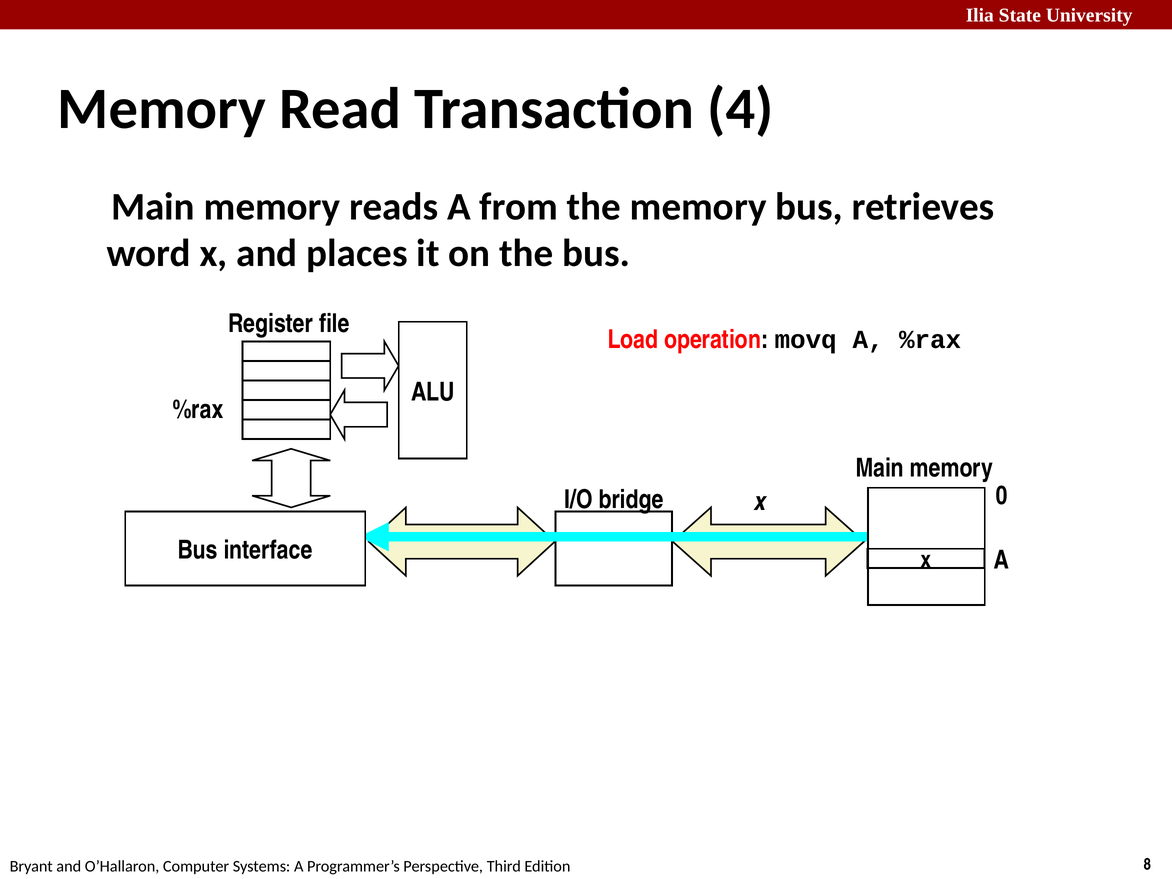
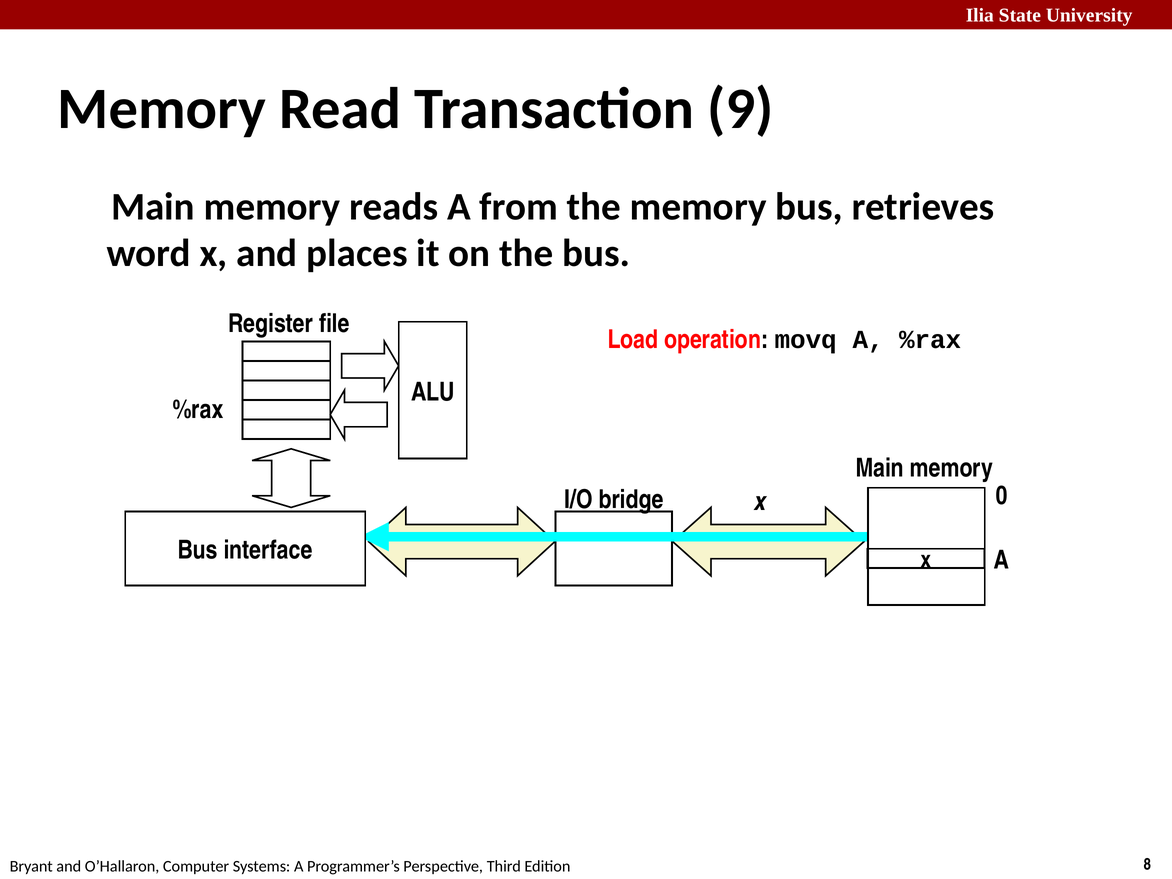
4: 4 -> 9
